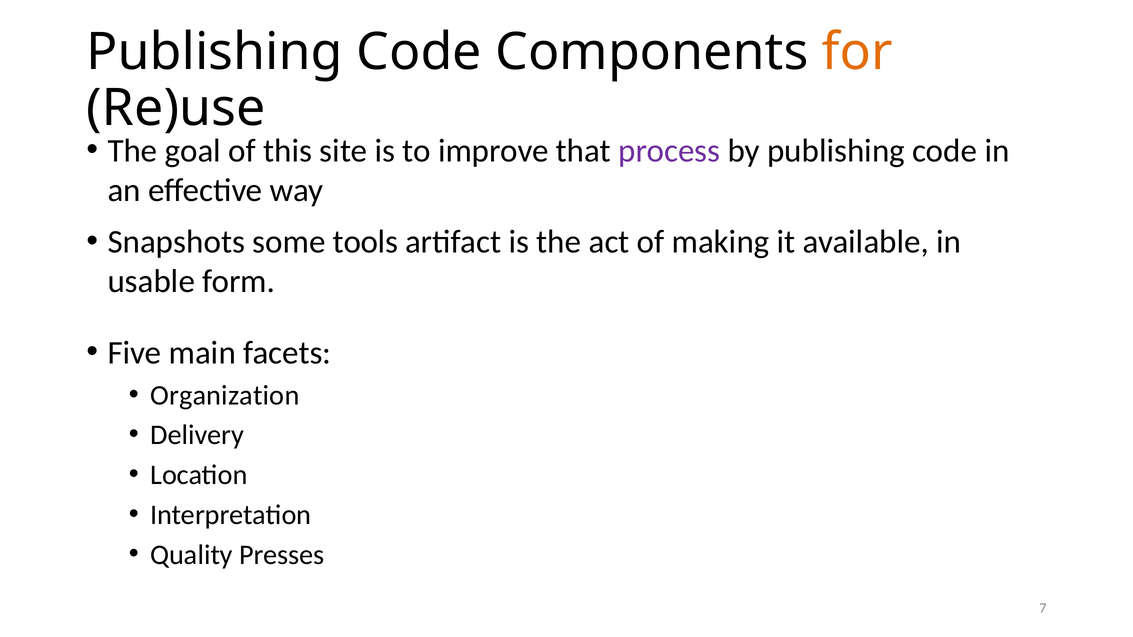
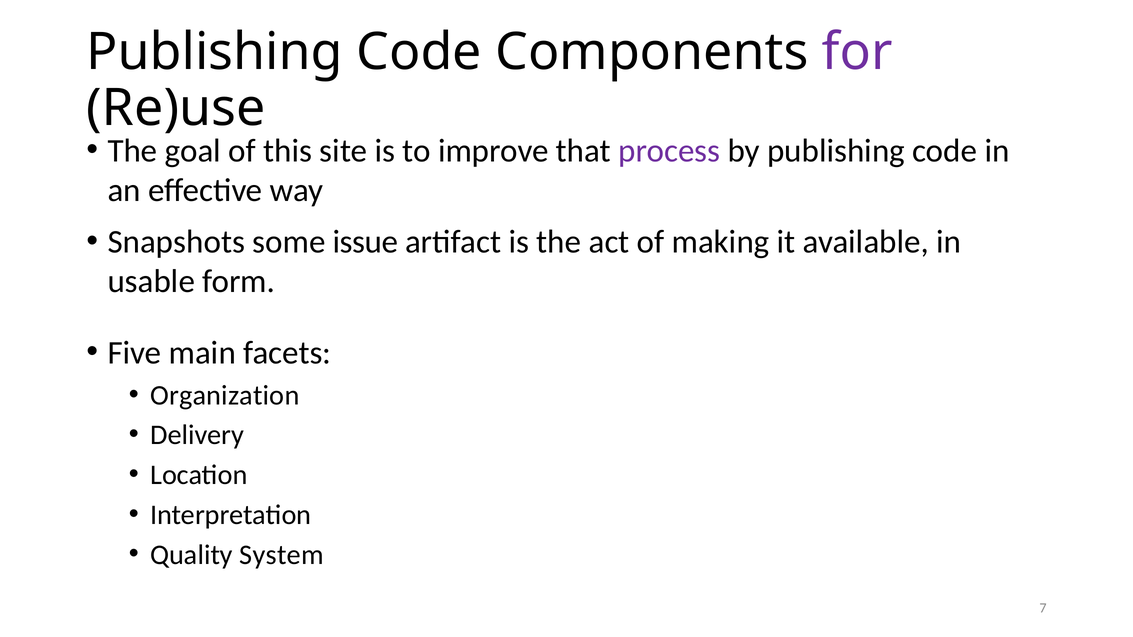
for colour: orange -> purple
tools: tools -> issue
Presses: Presses -> System
